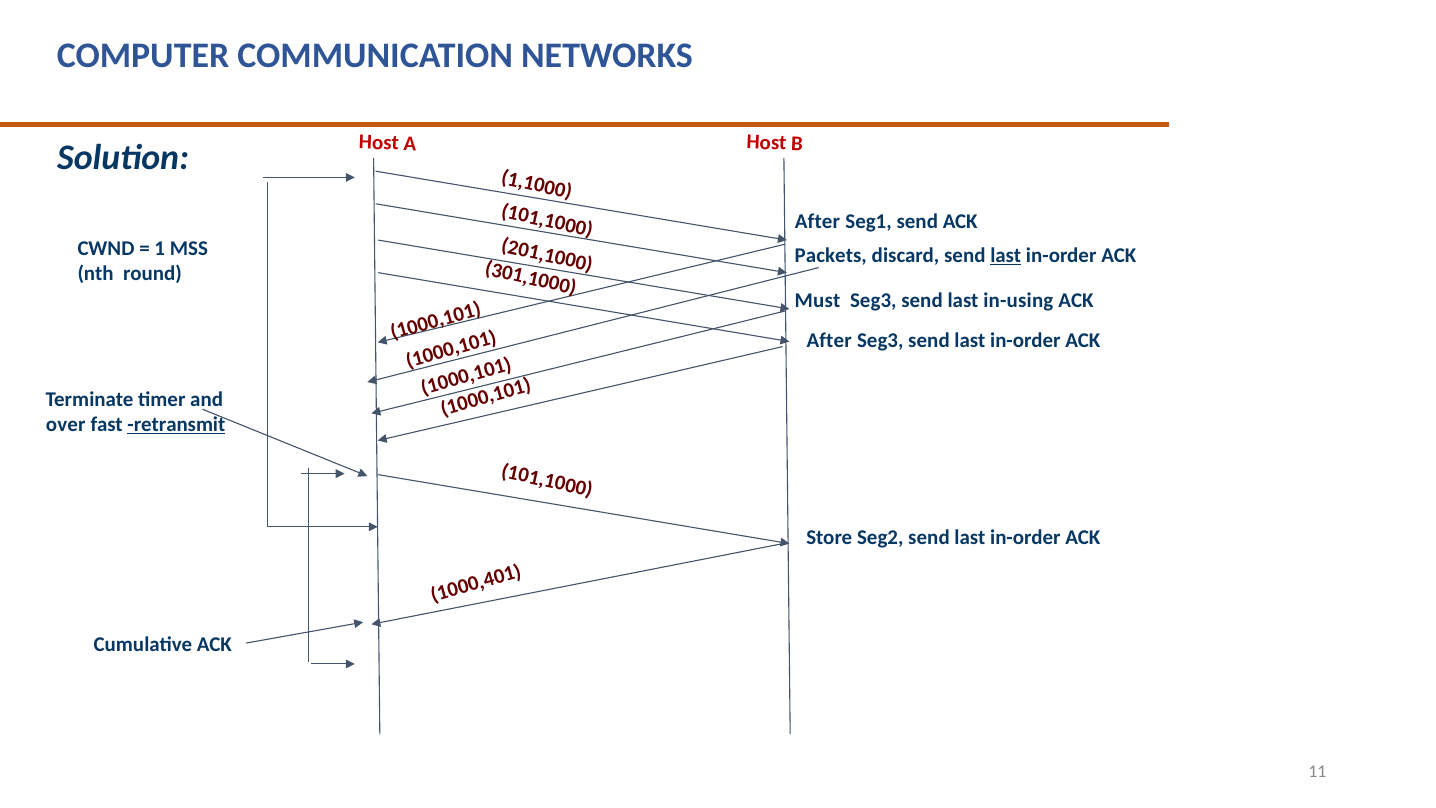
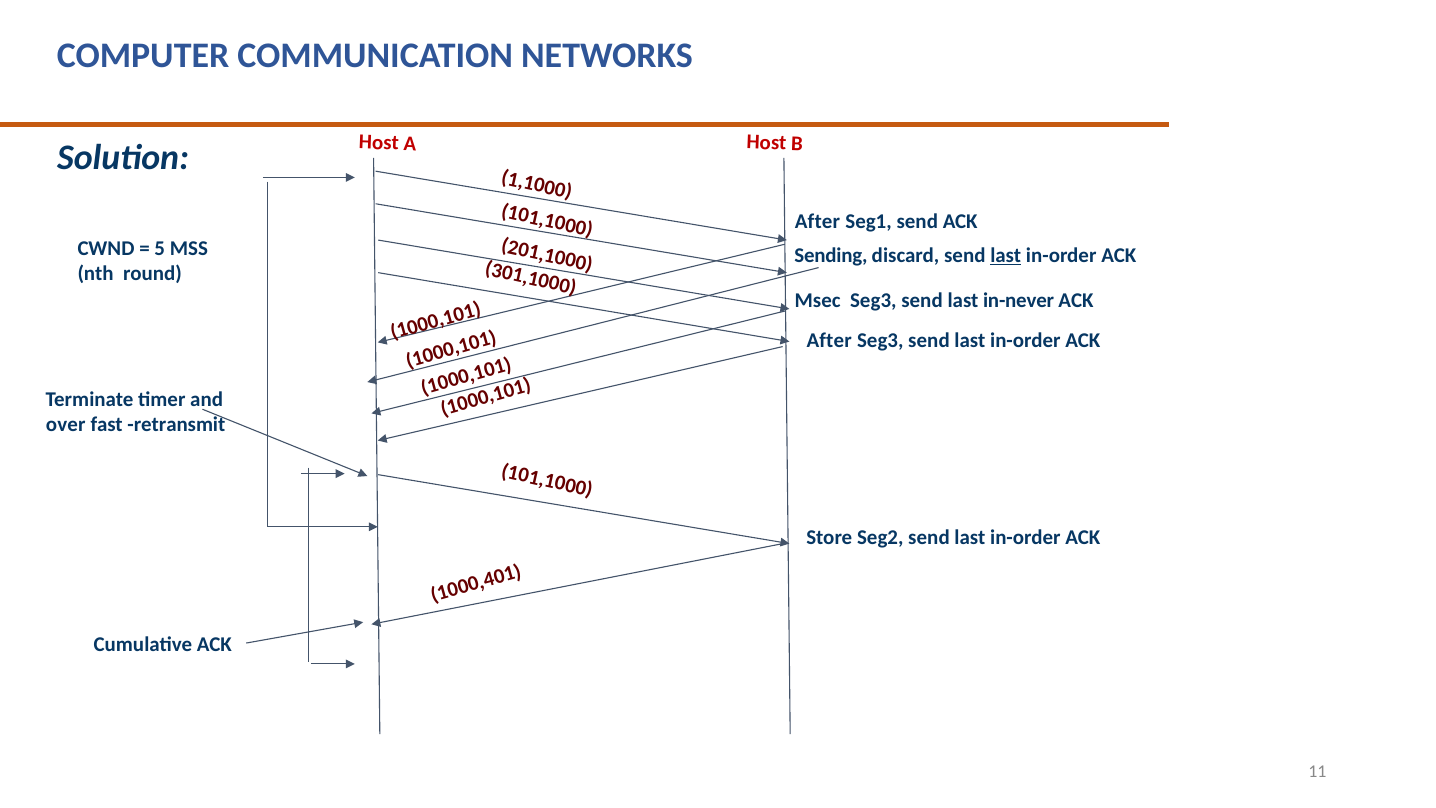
1: 1 -> 5
Packets: Packets -> Sending
Must: Must -> Msec
in-using: in-using -> in-never
retransmit underline: present -> none
